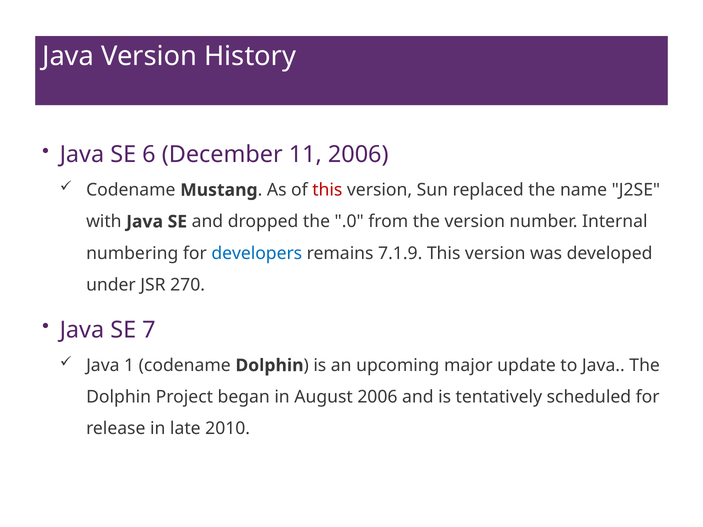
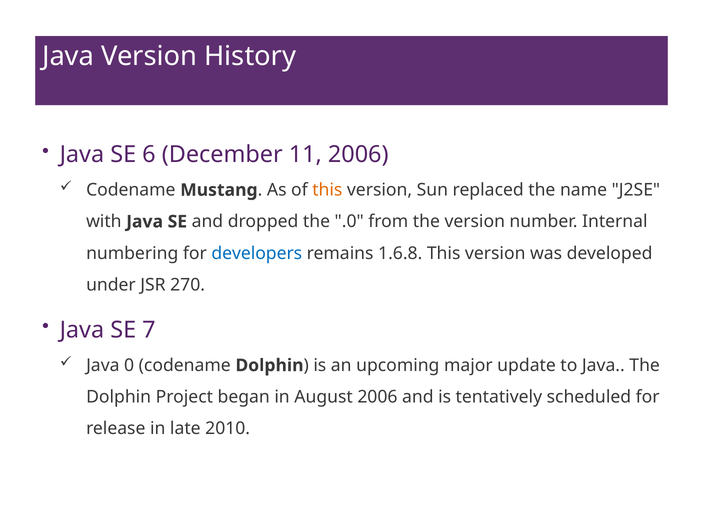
this at (327, 190) colour: red -> orange
7.1.9: 7.1.9 -> 1.6.8
1: 1 -> 0
